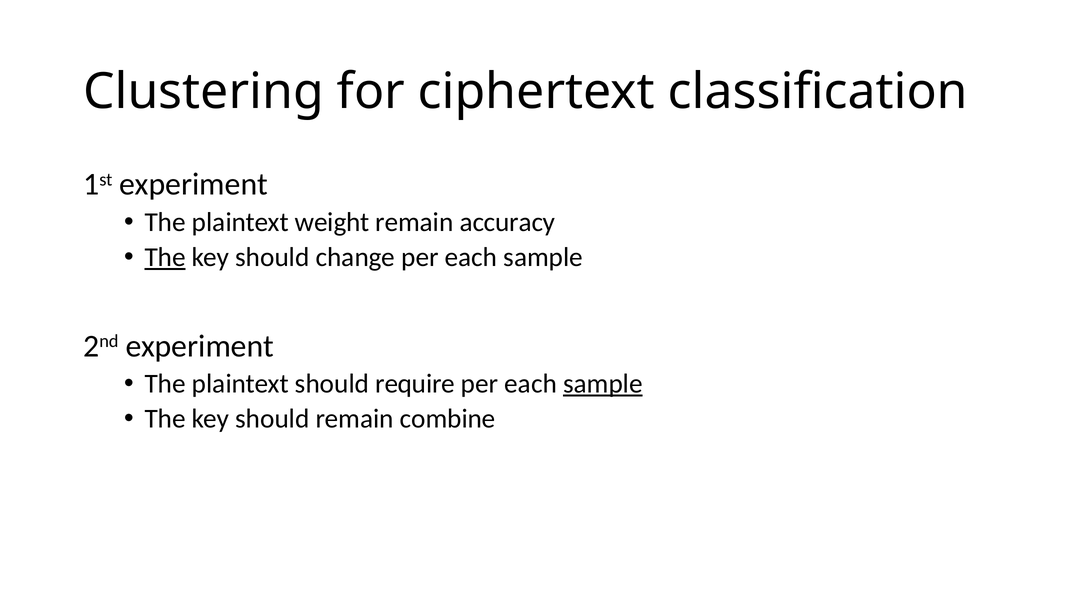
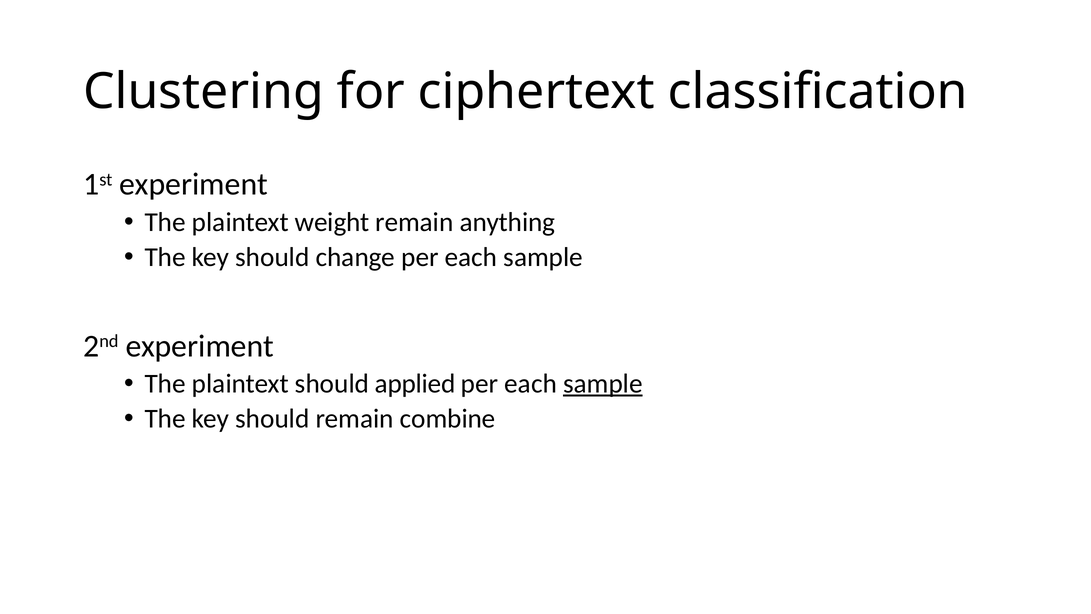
accuracy: accuracy -> anything
The at (165, 257) underline: present -> none
require: require -> applied
